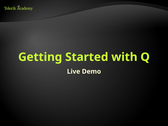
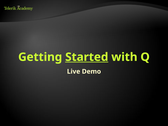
Started underline: none -> present
